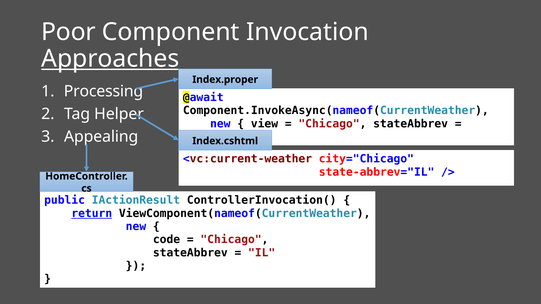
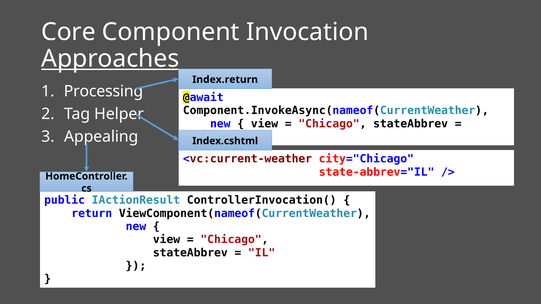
Poor: Poor -> Core
Index.proper: Index.proper -> Index.return
return underline: present -> none
code at (167, 240): code -> view
